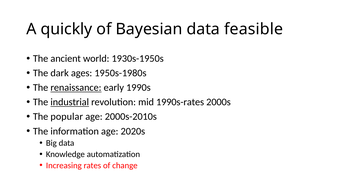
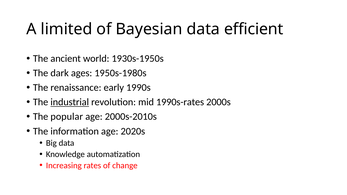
quickly: quickly -> limited
feasible: feasible -> efficient
renaissance underline: present -> none
